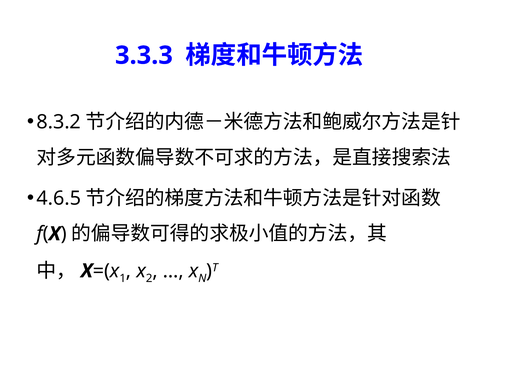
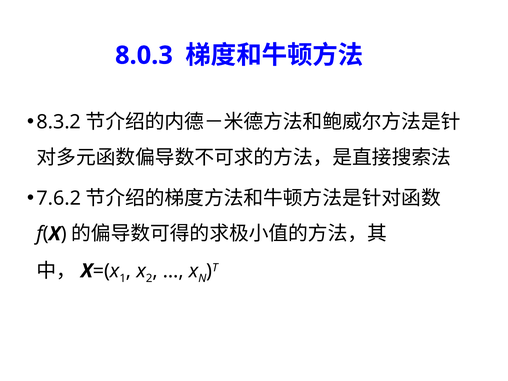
3.3.3: 3.3.3 -> 8.0.3
4.6.5: 4.6.5 -> 7.6.2
